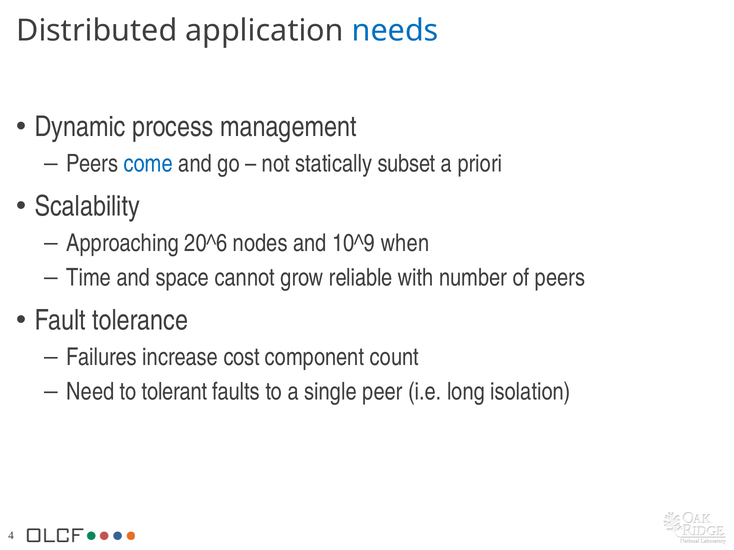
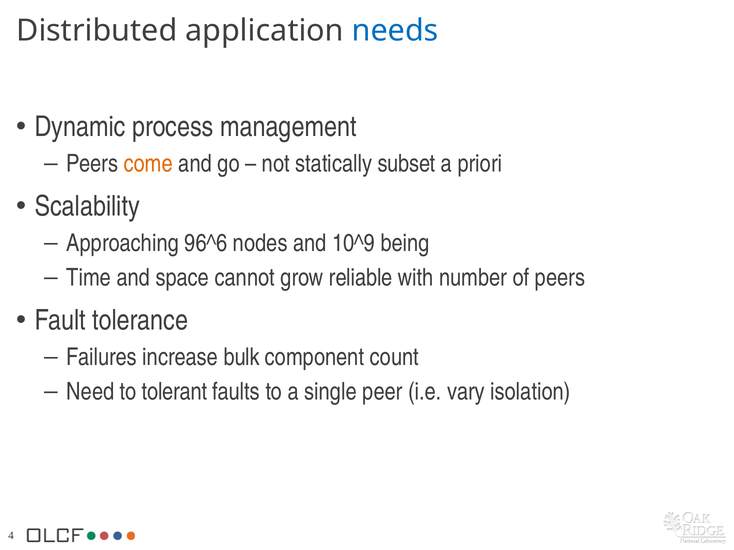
come colour: blue -> orange
20^6: 20^6 -> 96^6
when: when -> being
cost: cost -> bulk
long: long -> vary
